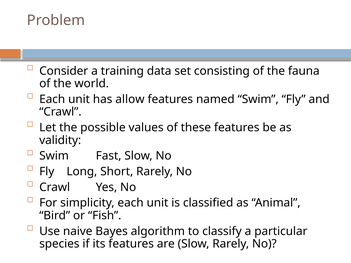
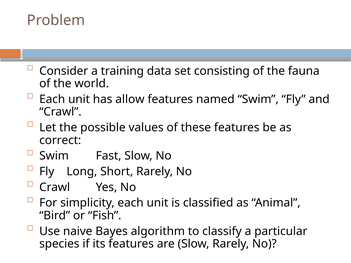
validity: validity -> correct
